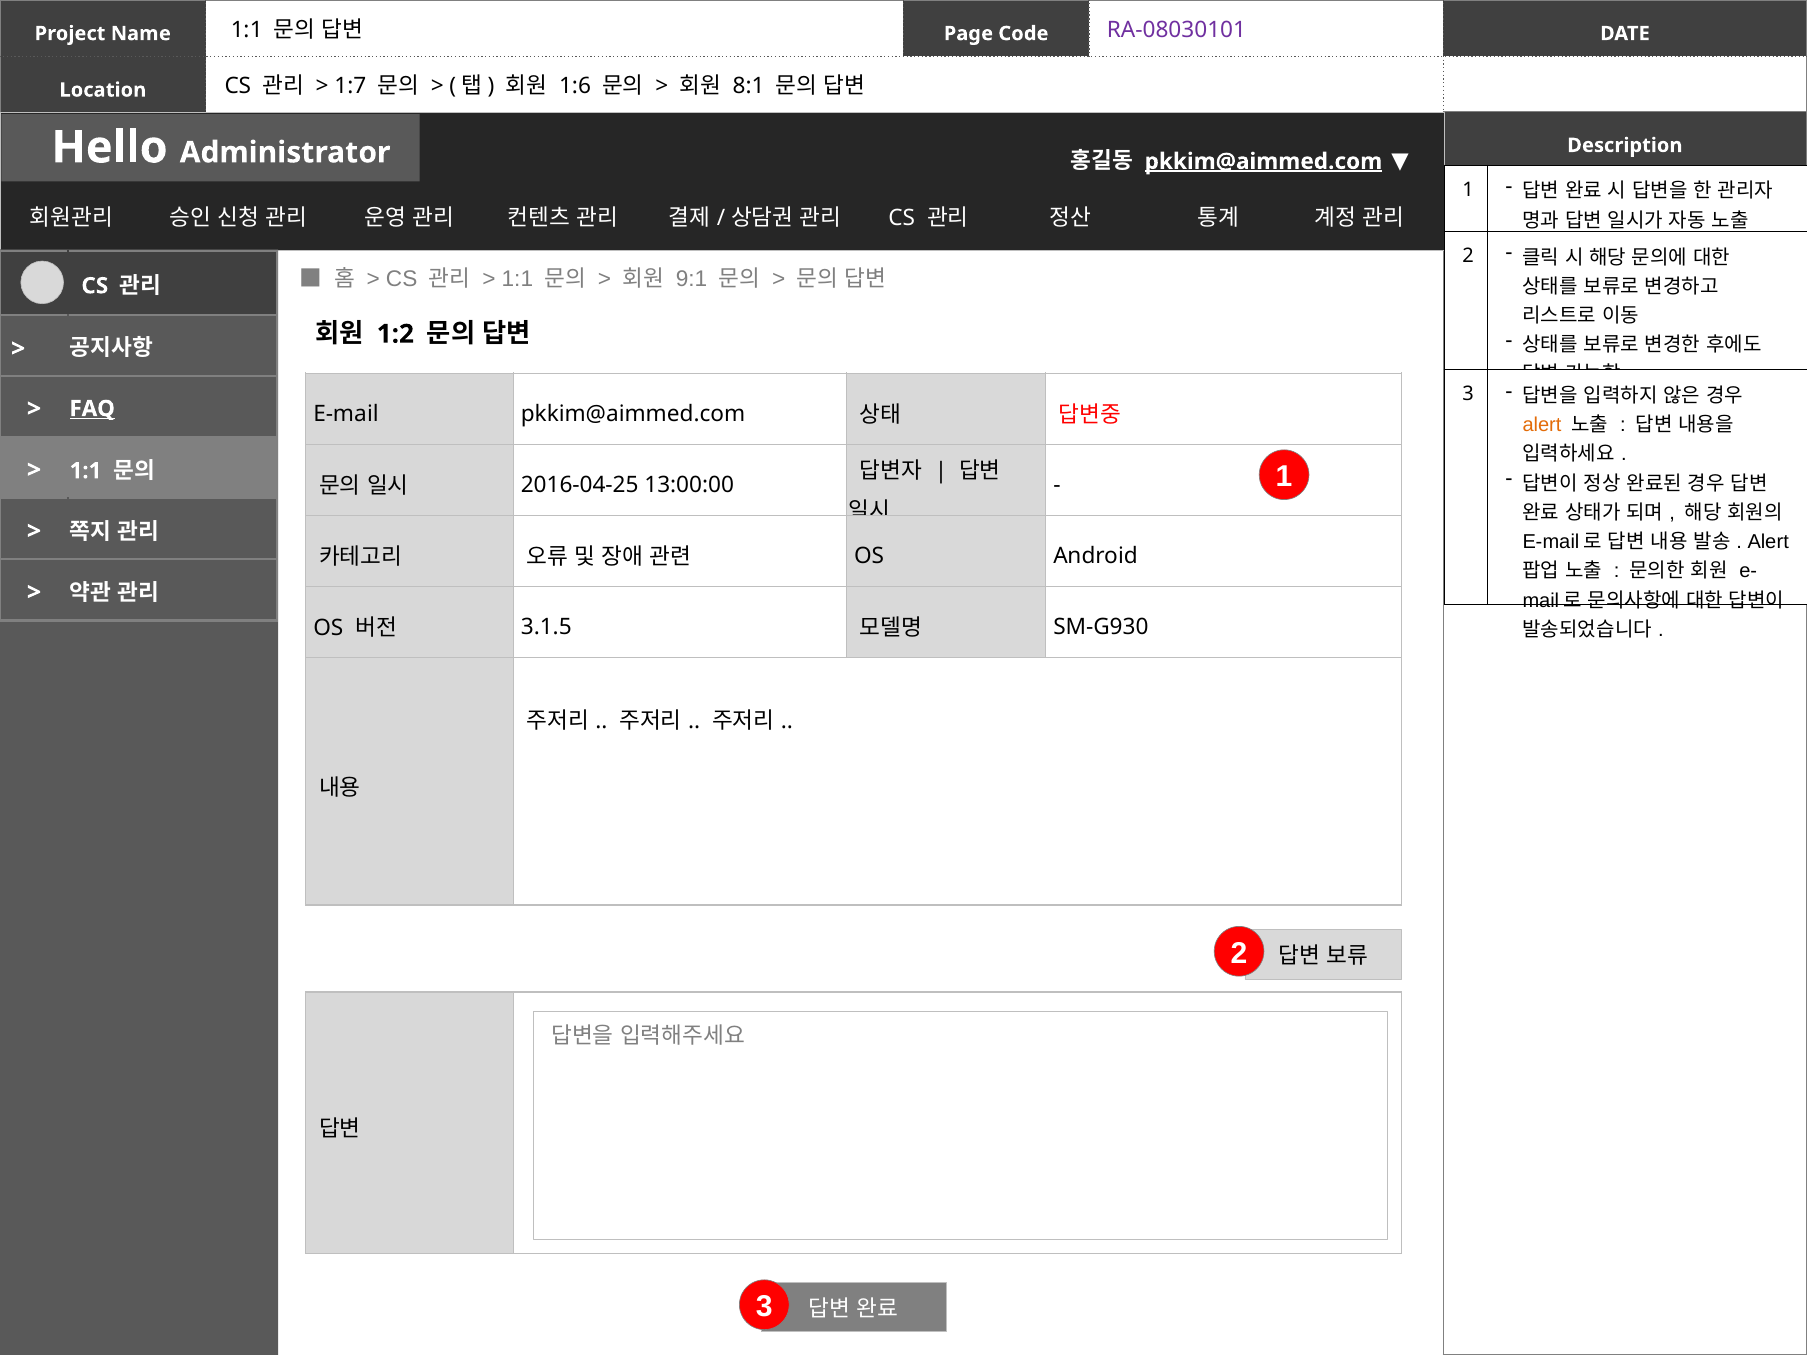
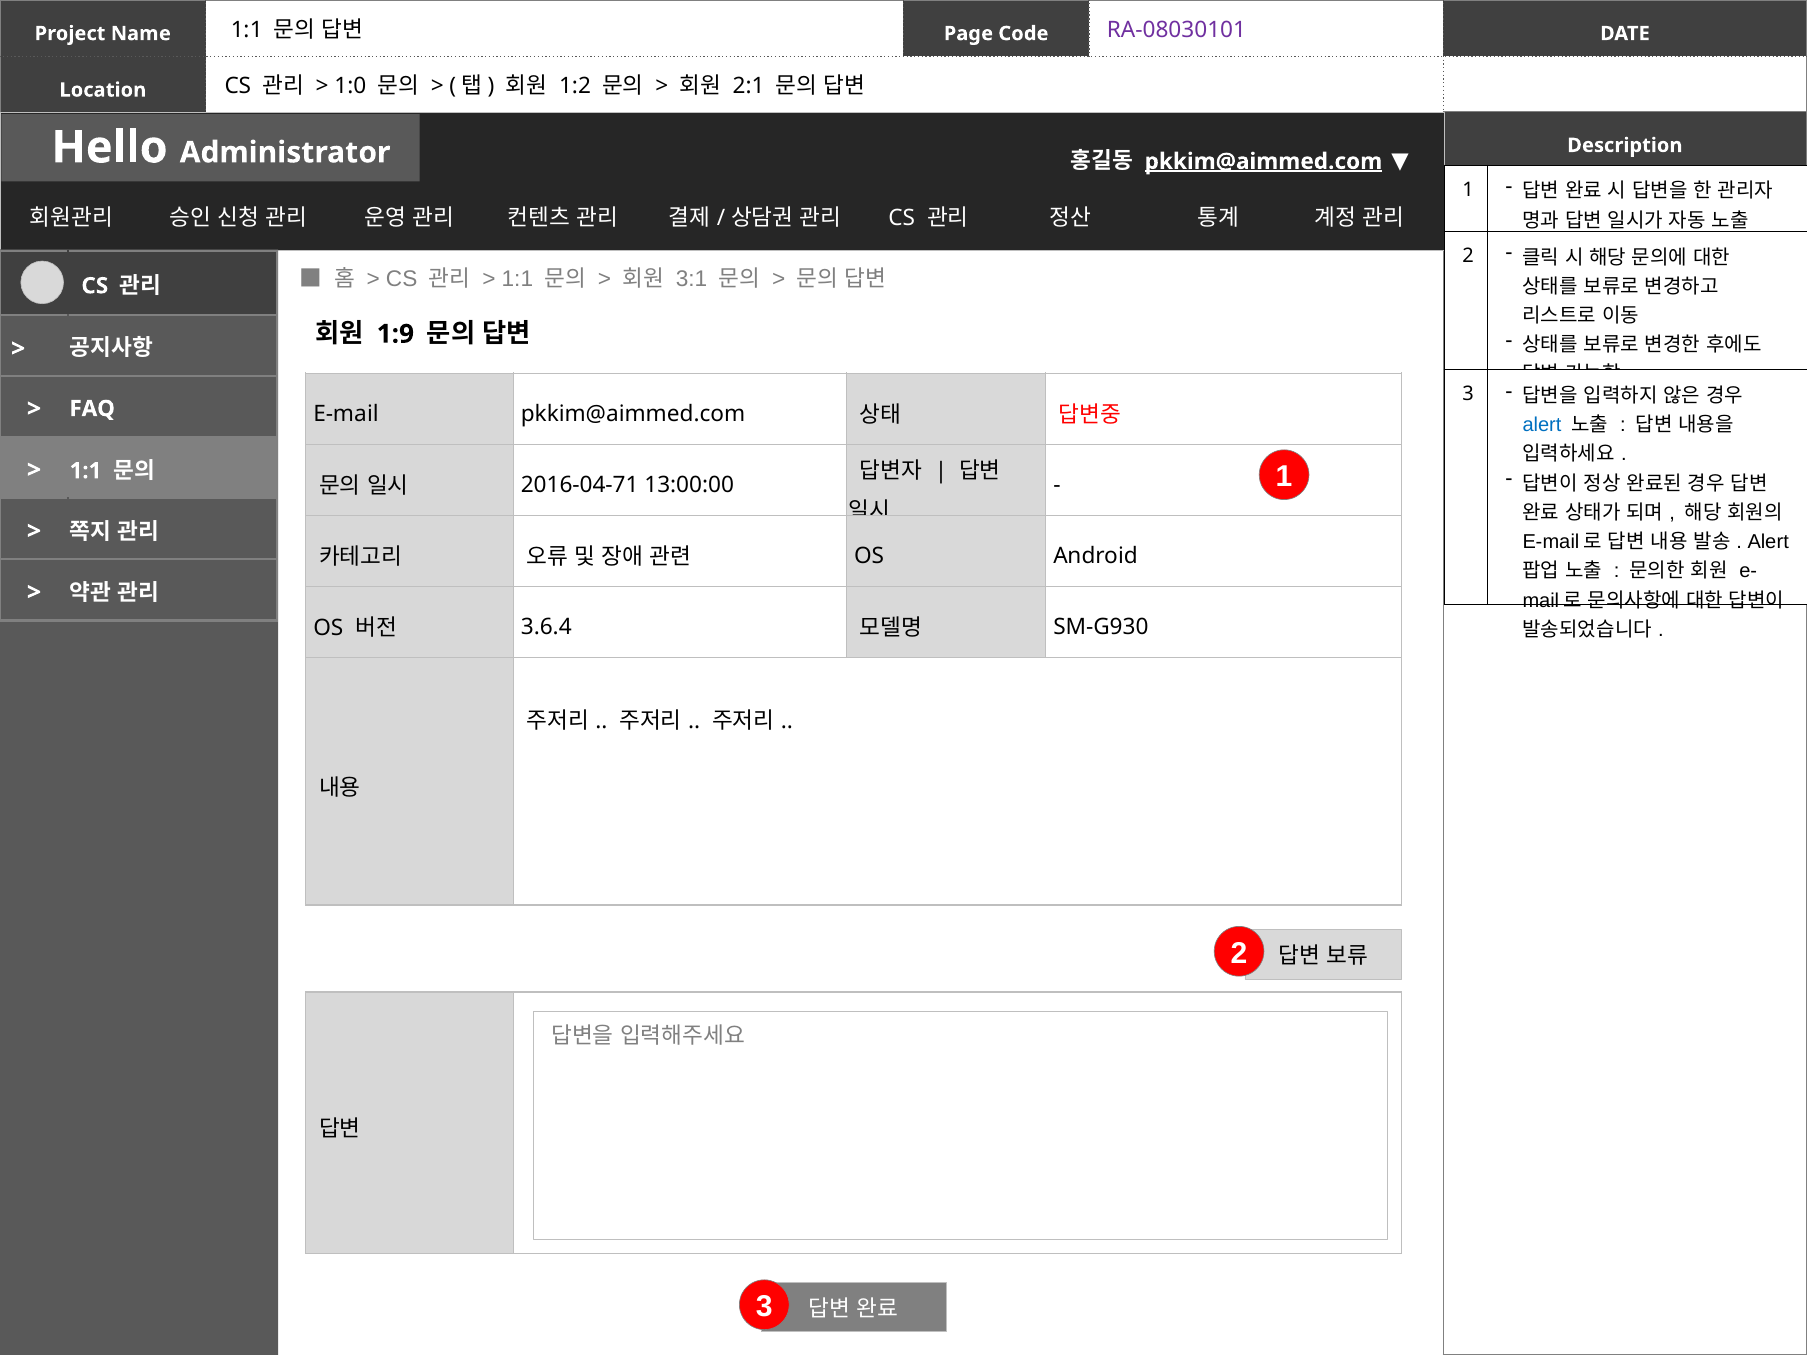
1:7: 1:7 -> 1:0
1:6: 1:6 -> 1:2
8:1: 8:1 -> 2:1
9:1: 9:1 -> 3:1
1:2: 1:2 -> 1:9
FAQ underline: present -> none
alert at (1542, 425) colour: orange -> blue
2016-04-25: 2016-04-25 -> 2016-04-71
3.1.5: 3.1.5 -> 3.6.4
